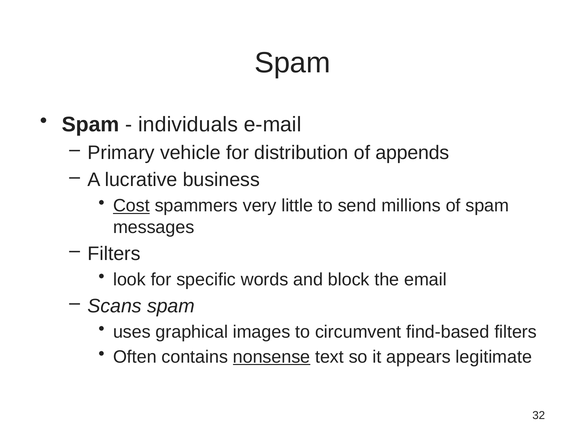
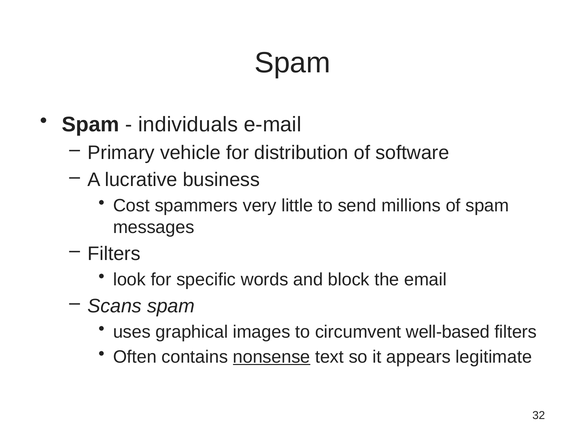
appends: appends -> software
Cost underline: present -> none
find-based: find-based -> well-based
